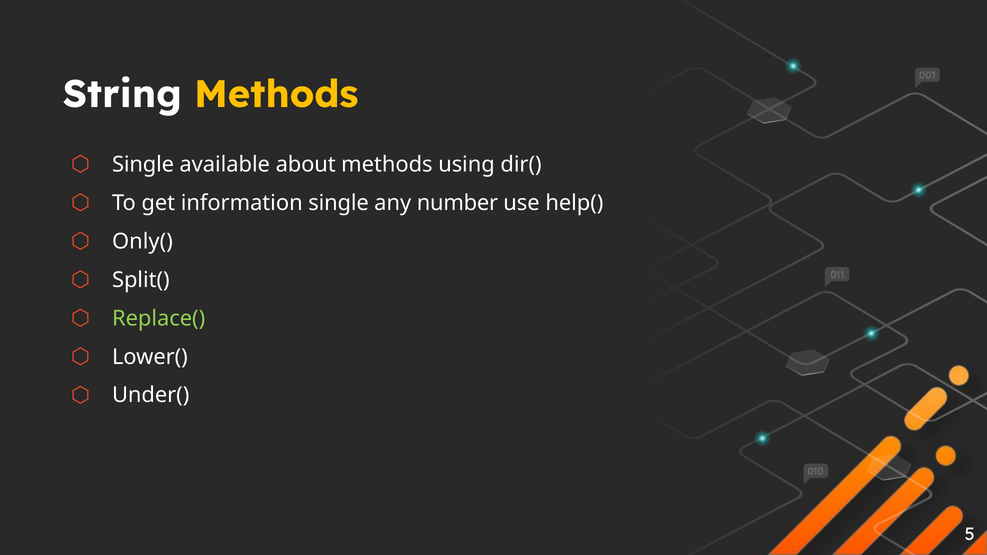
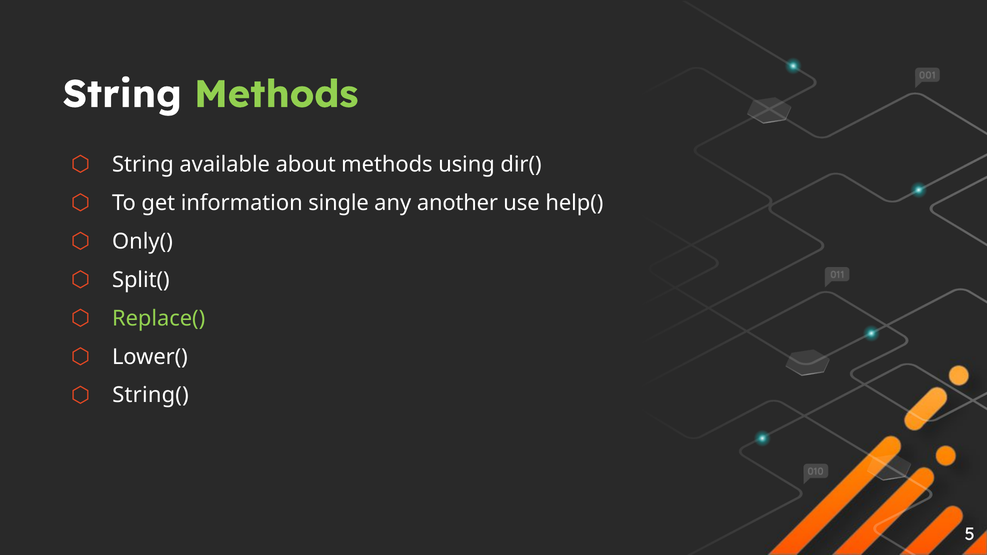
Methods at (276, 94) colour: yellow -> light green
Single at (143, 165): Single -> String
number: number -> another
Under(: Under( -> String(
